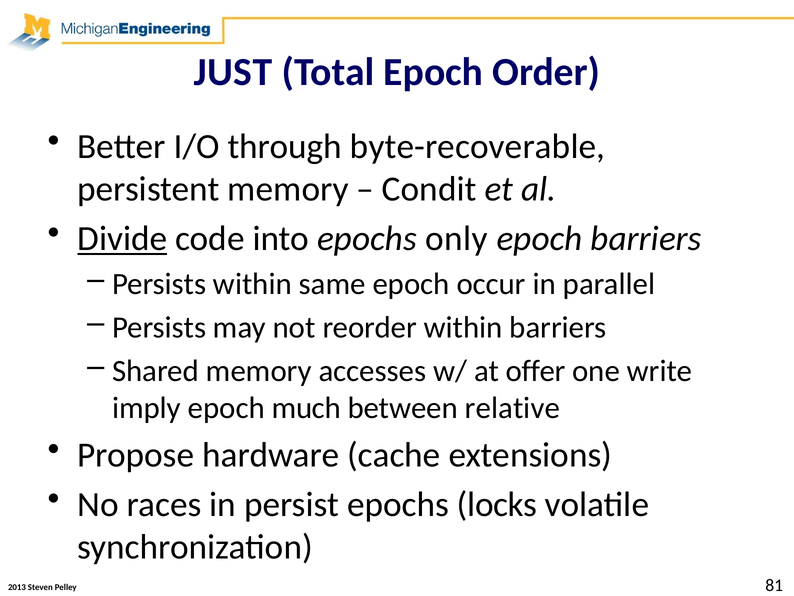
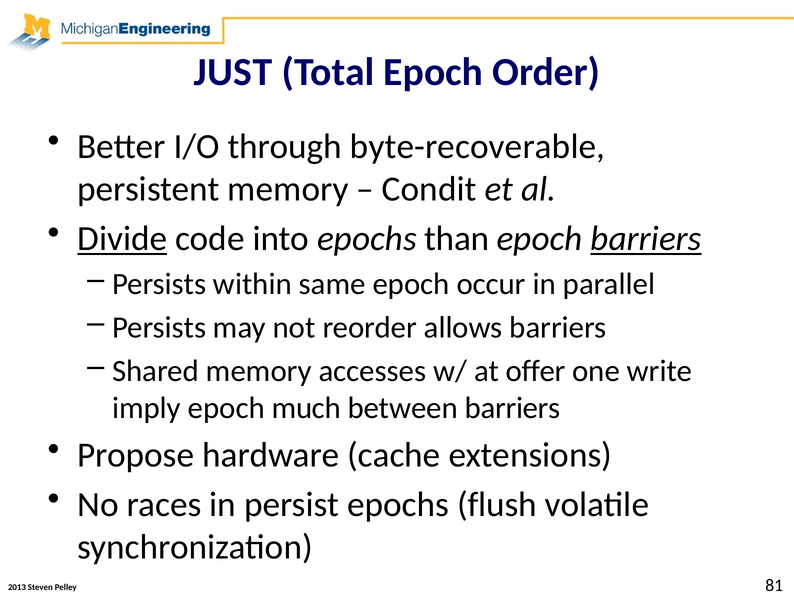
only: only -> than
barriers at (646, 238) underline: none -> present
reorder within: within -> allows
between relative: relative -> barriers
locks: locks -> flush
